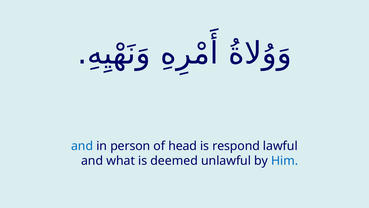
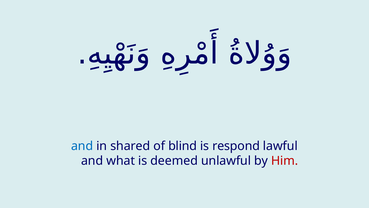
person: person -> shared
head: head -> blind
Him colour: blue -> red
